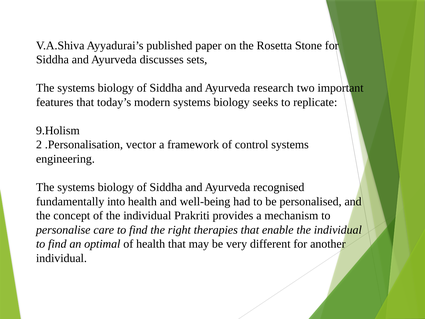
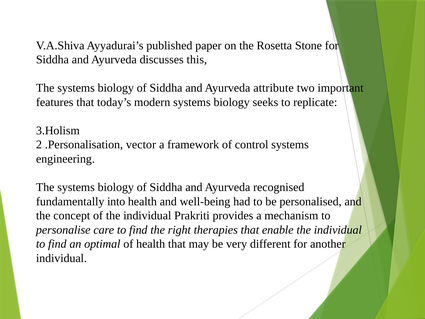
sets: sets -> this
research: research -> attribute
9.Holism: 9.Holism -> 3.Holism
